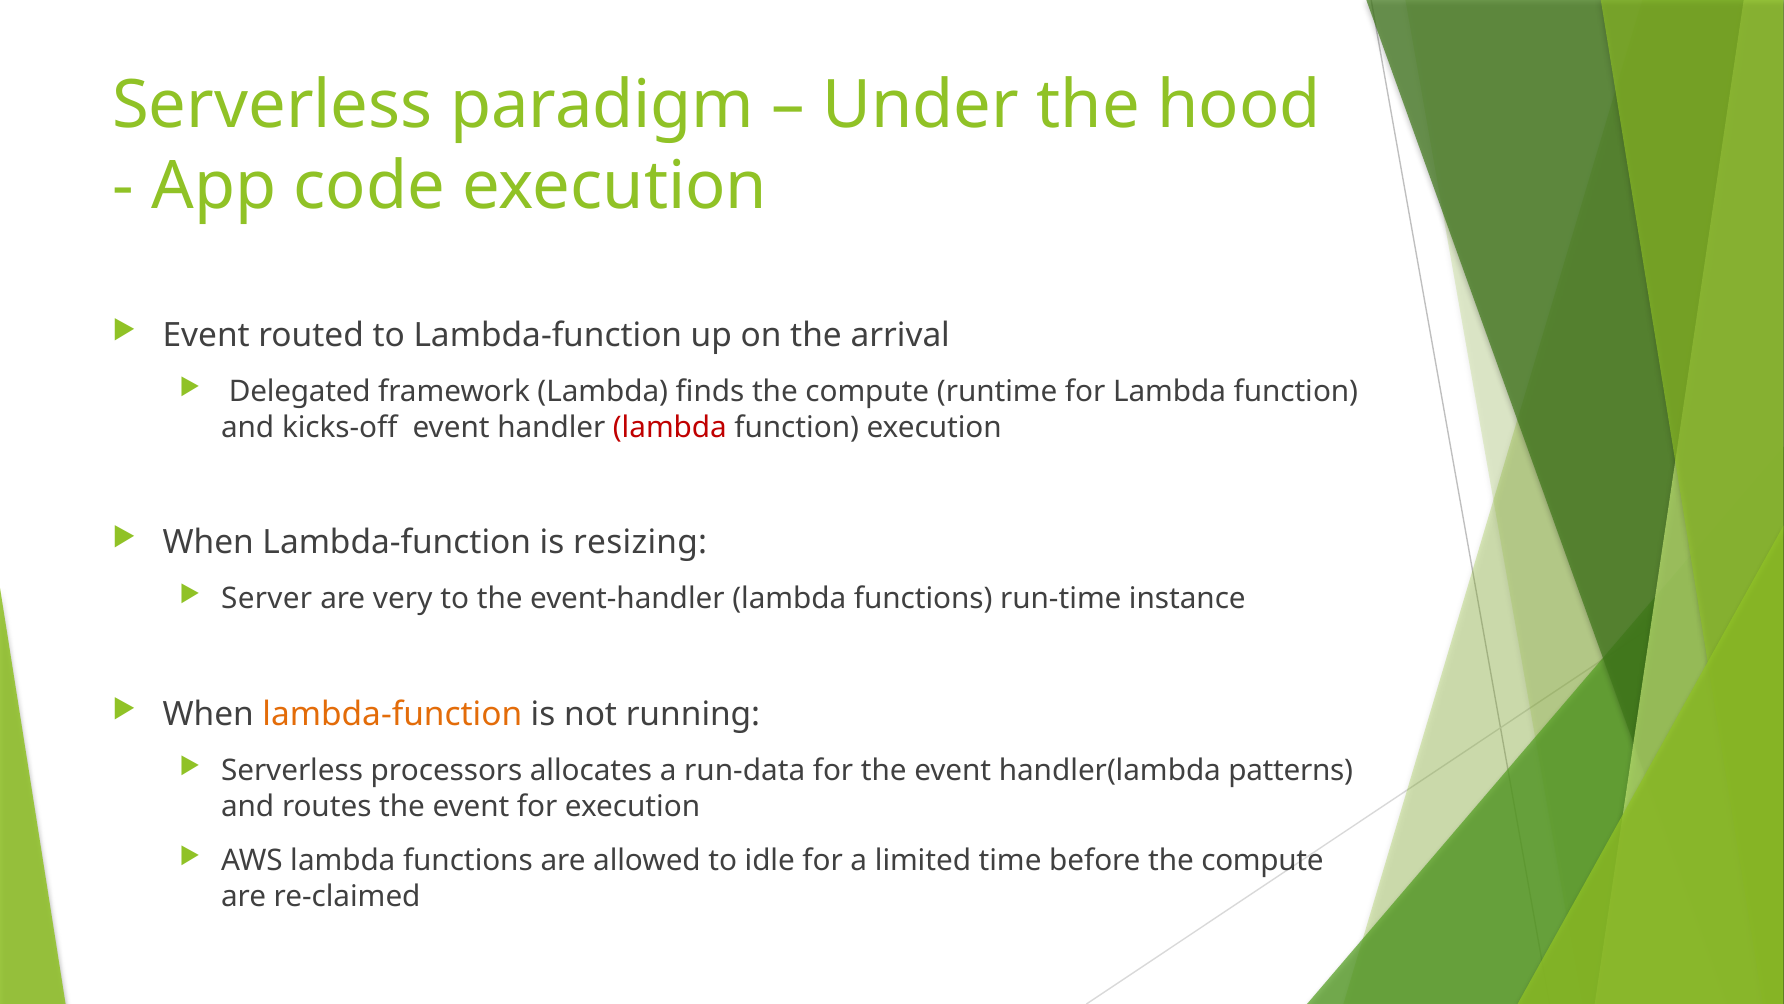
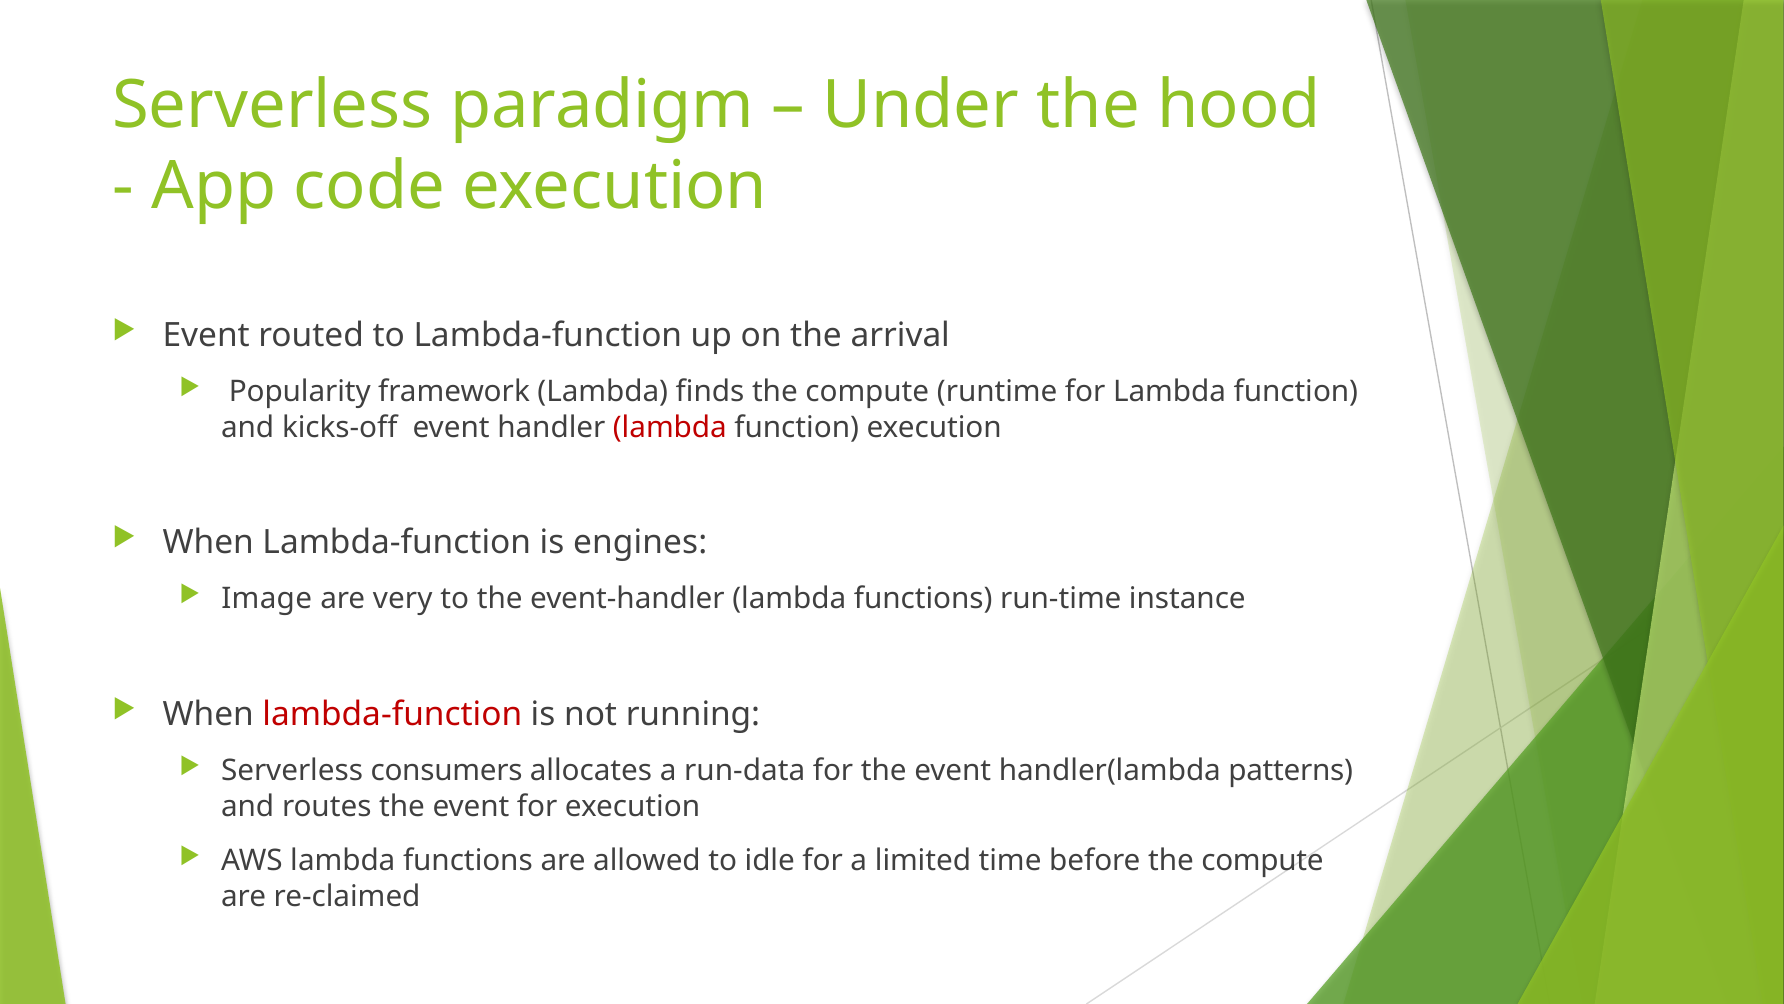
Delegated: Delegated -> Popularity
resizing: resizing -> engines
Server: Server -> Image
lambda-function at (392, 714) colour: orange -> red
processors: processors -> consumers
